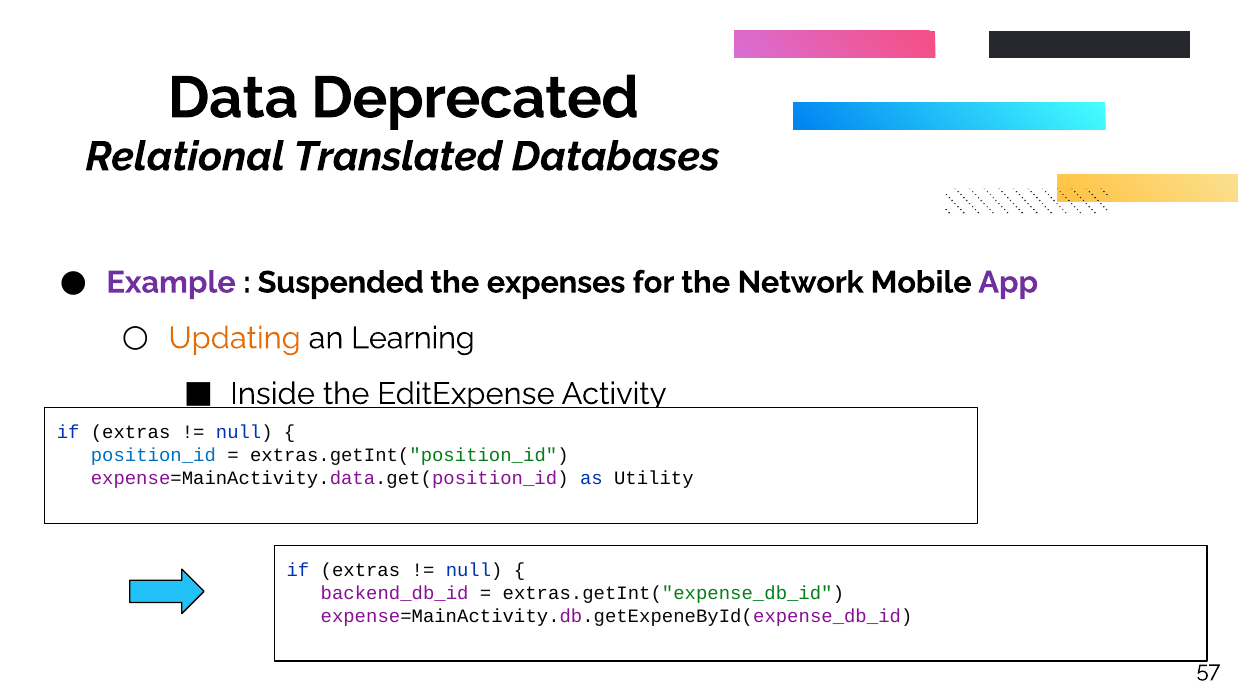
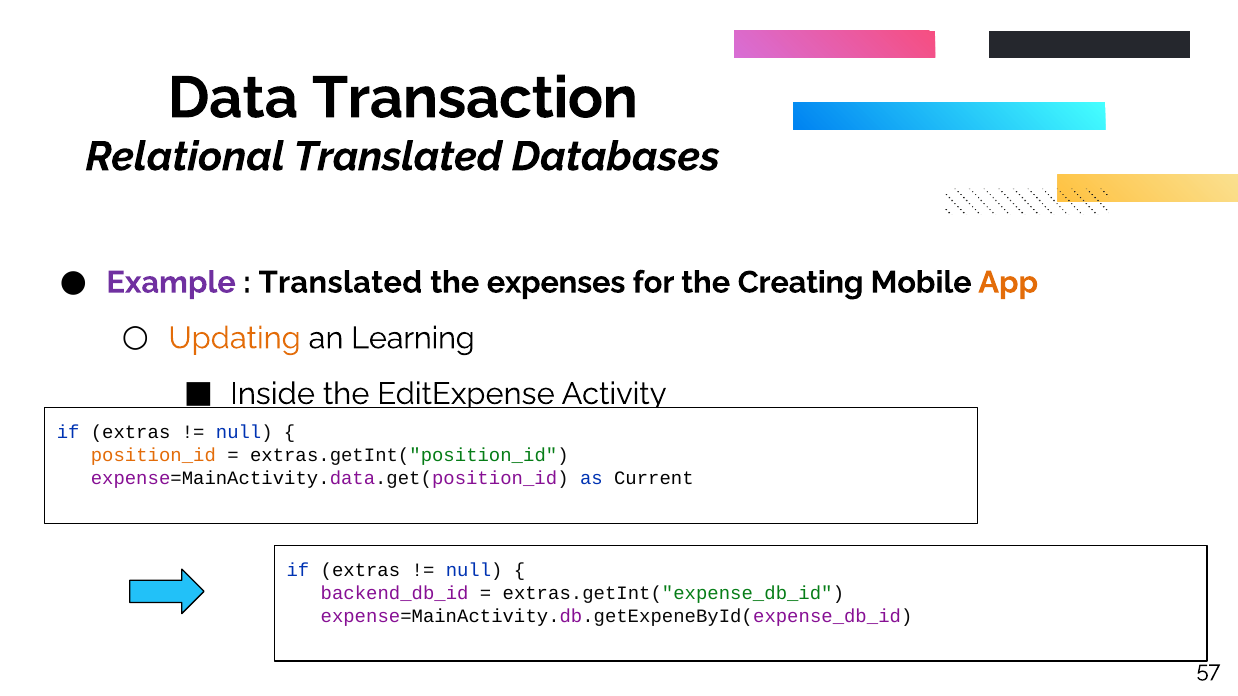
Deprecated: Deprecated -> Transaction
Suspended at (341, 283): Suspended -> Translated
Network: Network -> Creating
App colour: purple -> orange
position_id colour: blue -> orange
Utility: Utility -> Current
